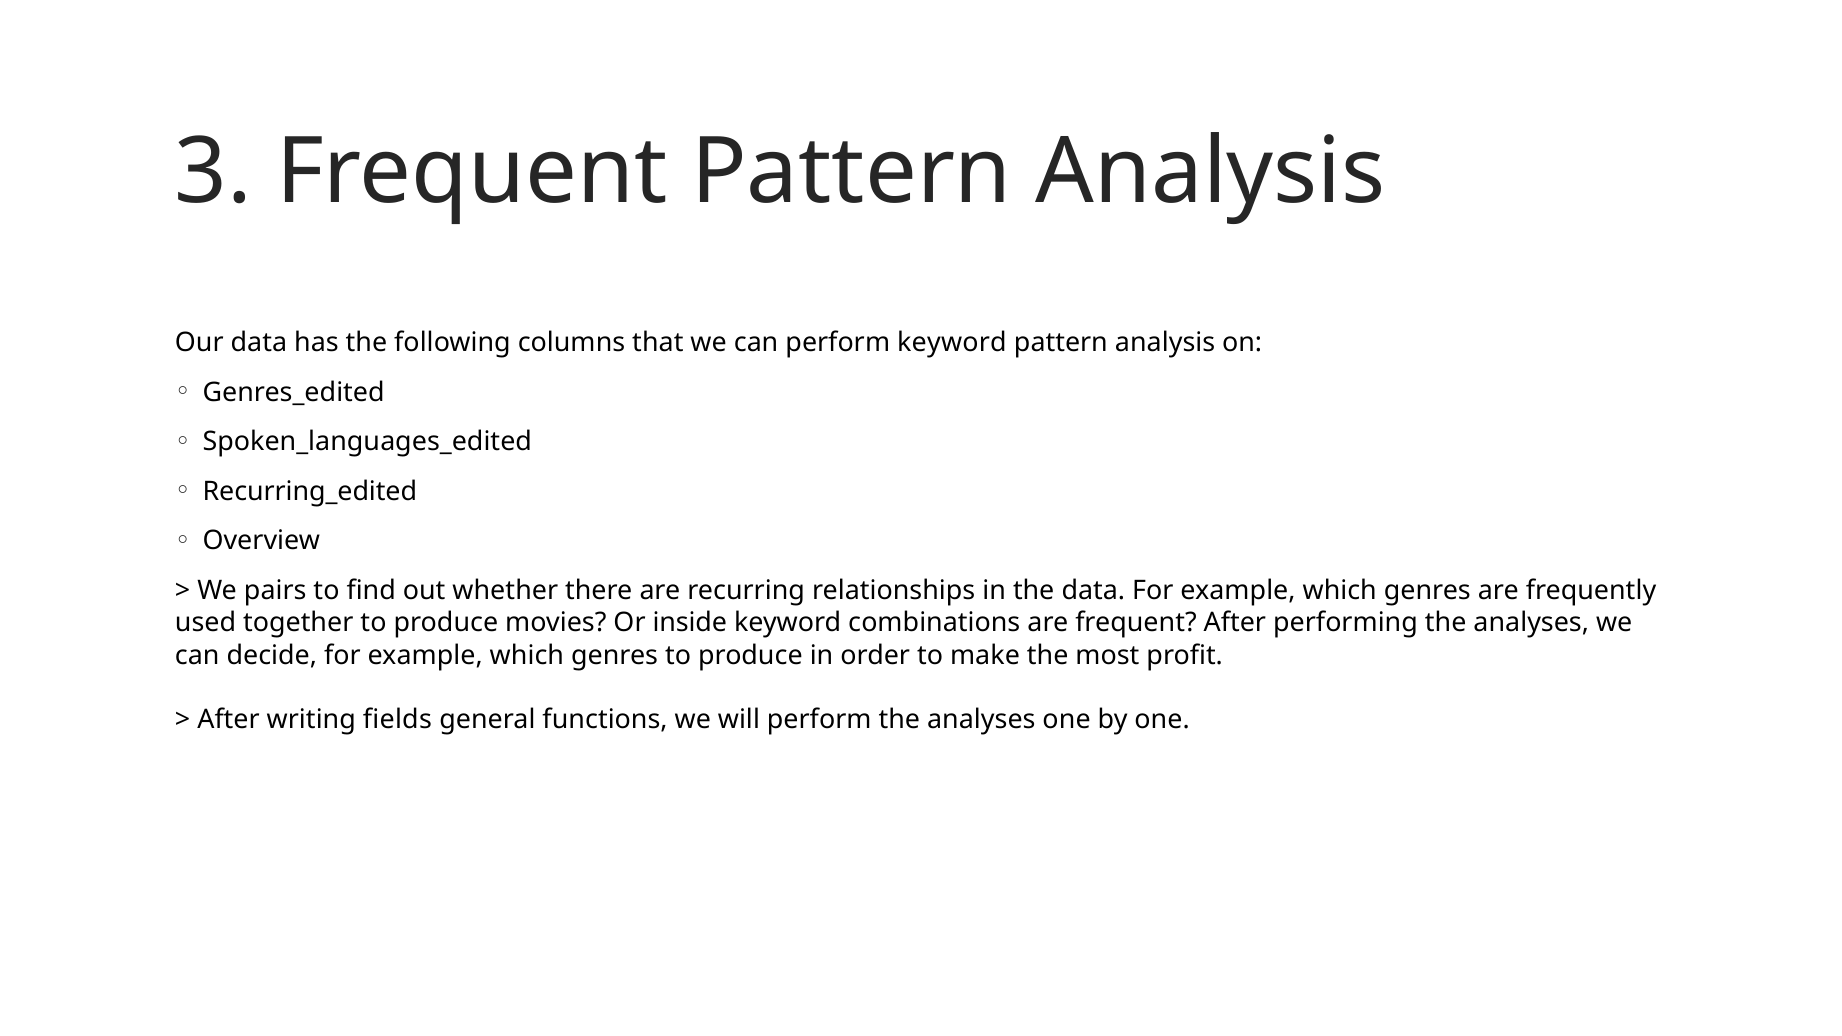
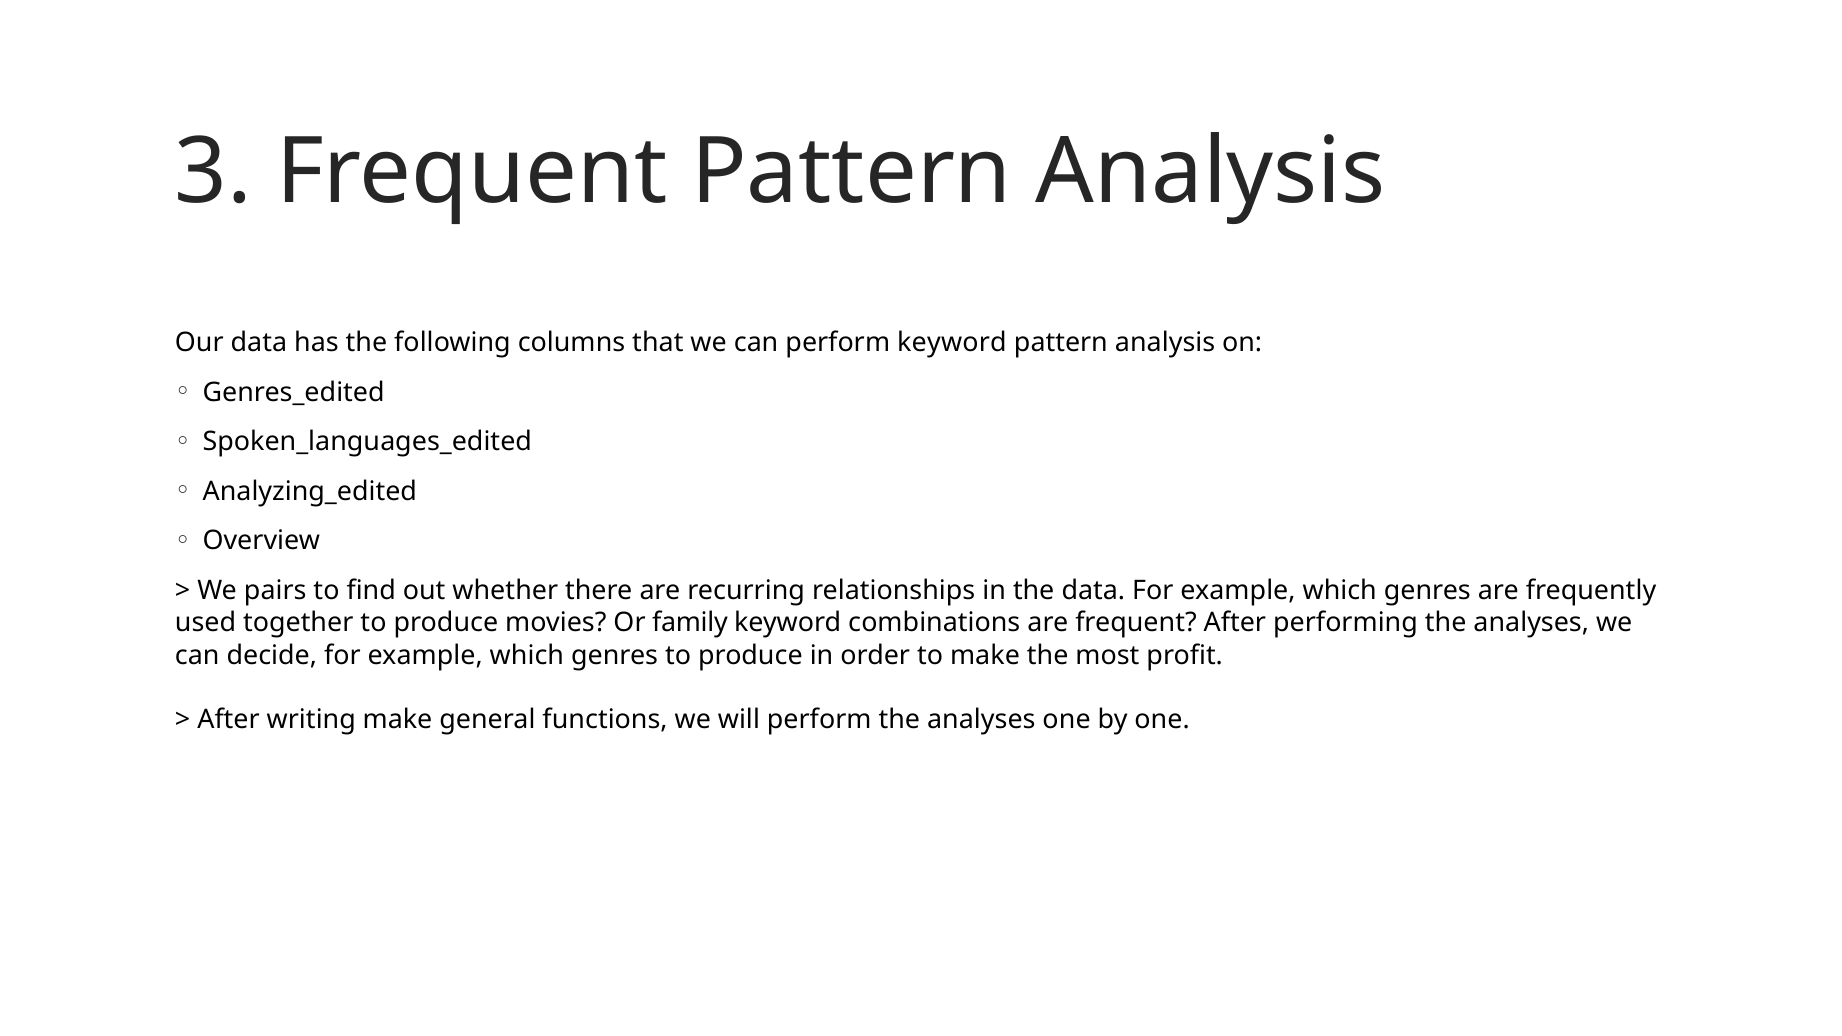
Recurring_edited: Recurring_edited -> Analyzing_edited
inside: inside -> family
writing fields: fields -> make
